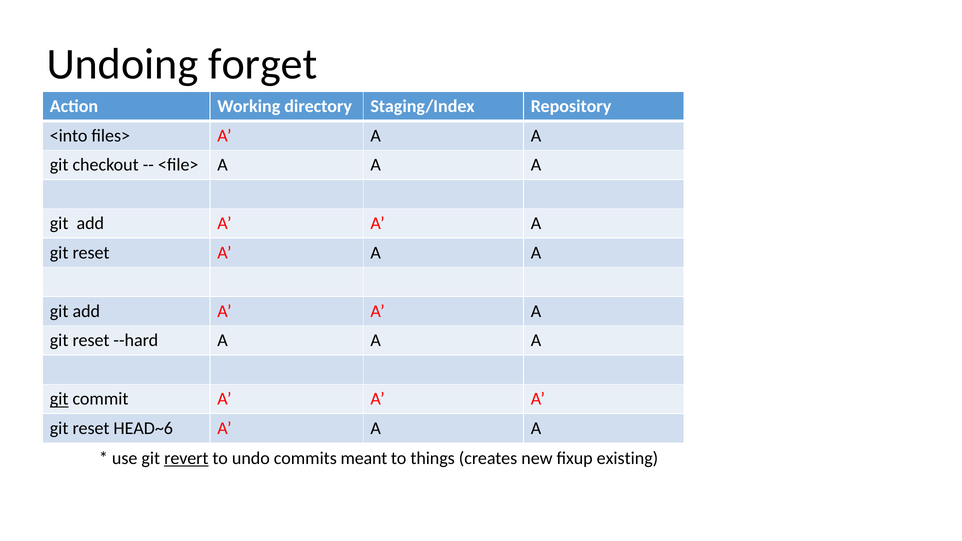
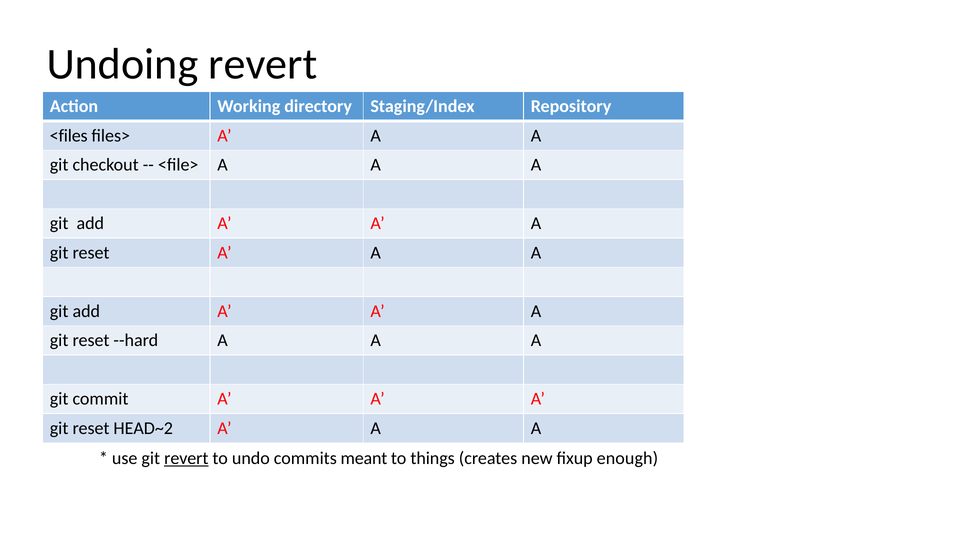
Undoing forget: forget -> revert
<into: <into -> <files
git at (59, 399) underline: present -> none
HEAD~6: HEAD~6 -> HEAD~2
existing: existing -> enough
